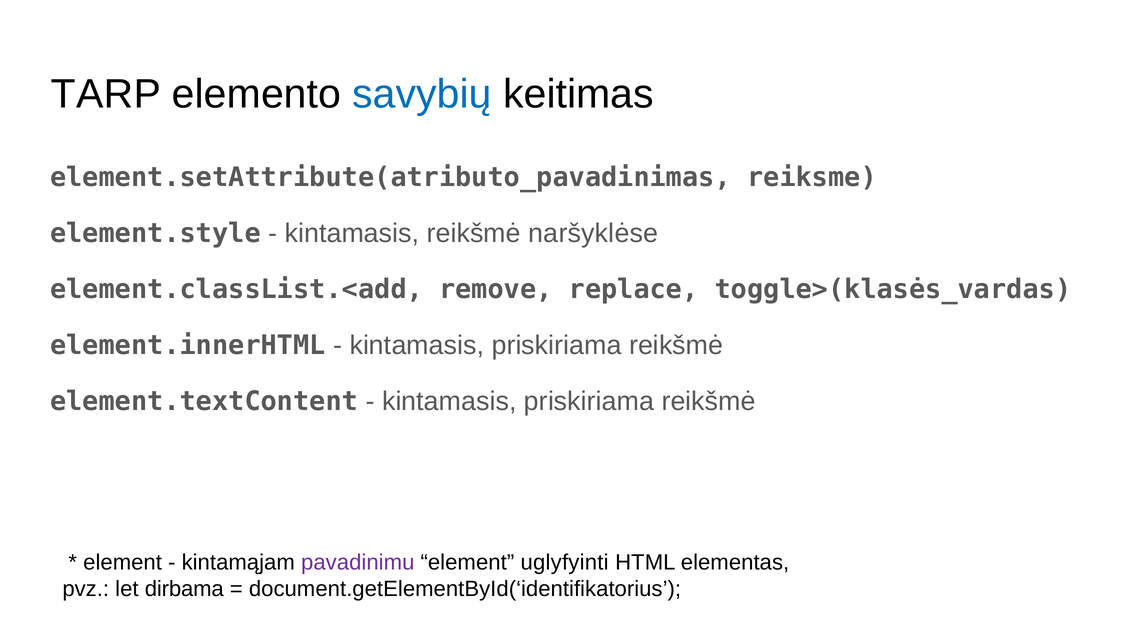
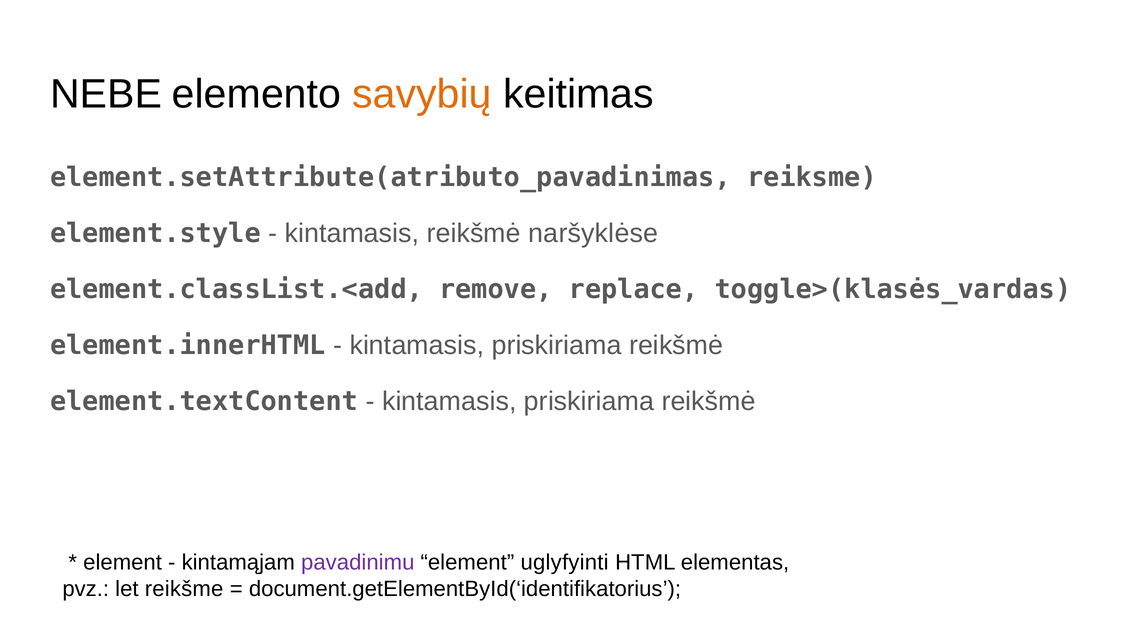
TARP: TARP -> NEBE
savybių colour: blue -> orange
dirbama: dirbama -> reikšme
